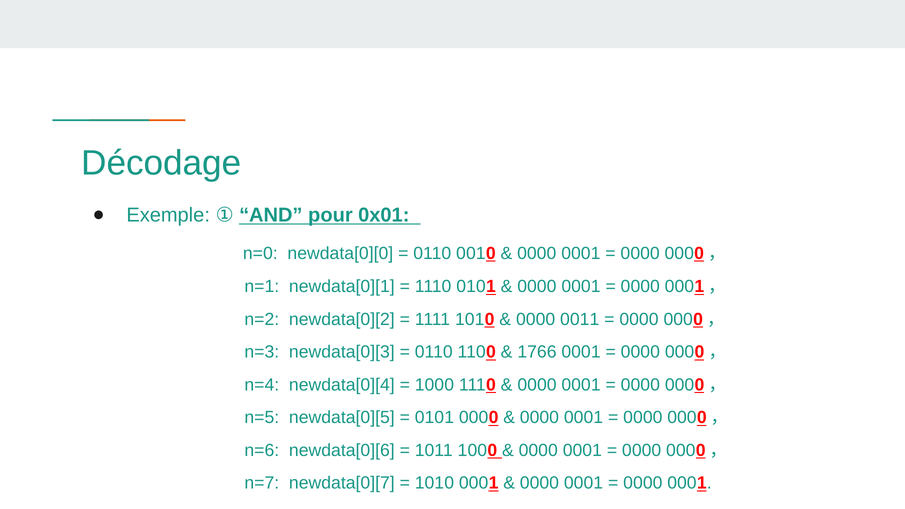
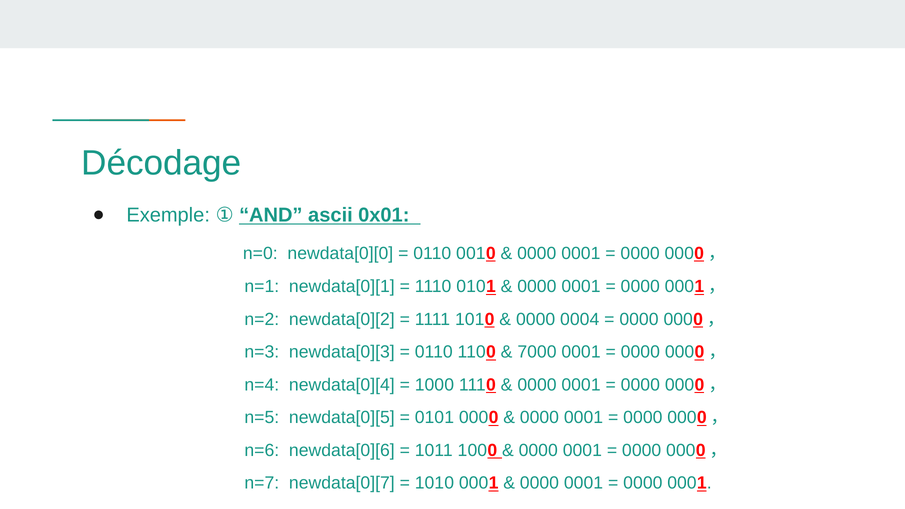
pour: pour -> ascii
0011: 0011 -> 0004
1766: 1766 -> 7000
